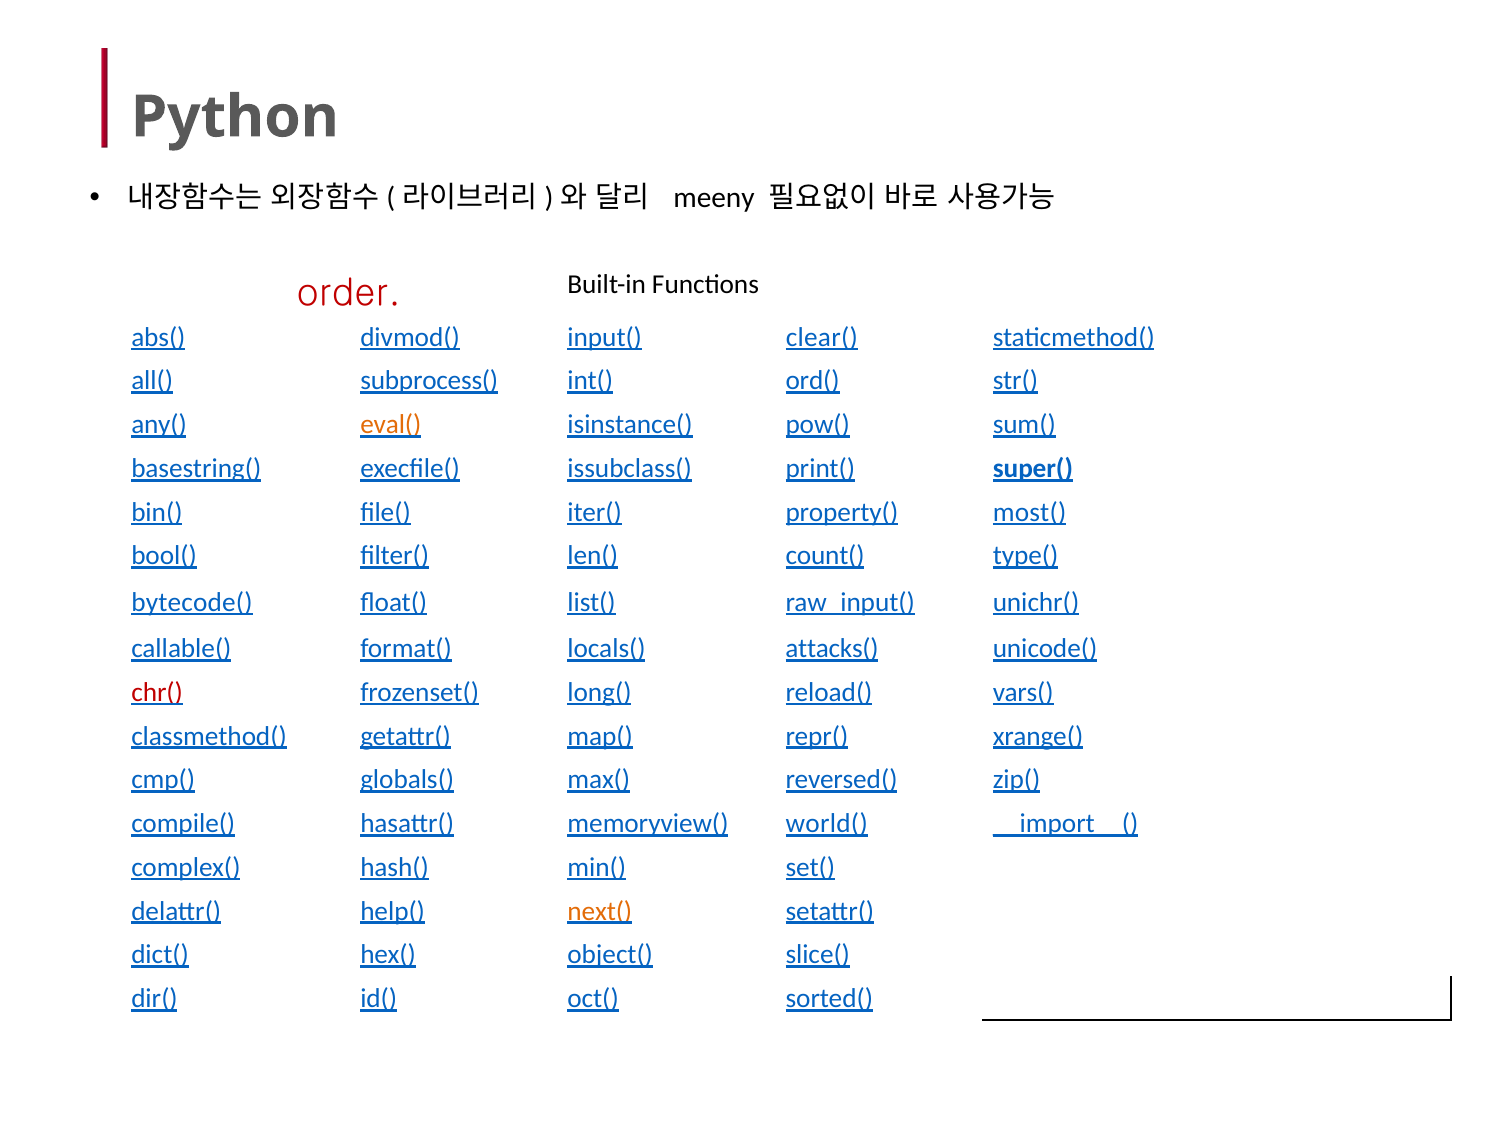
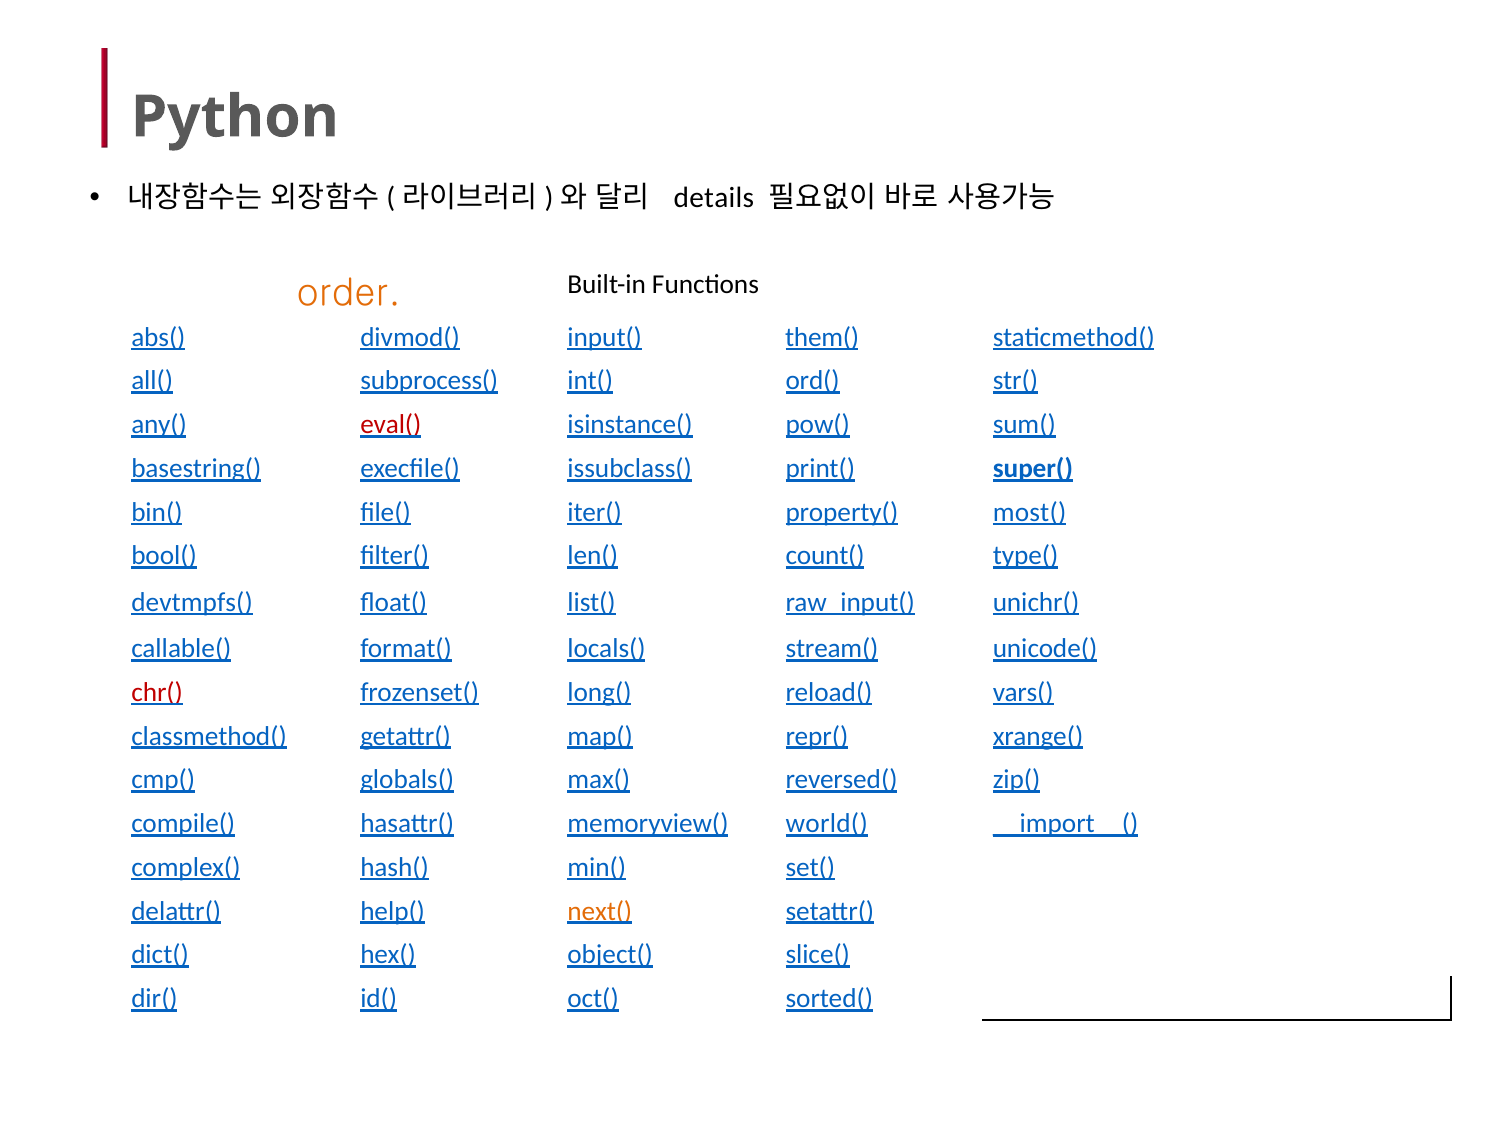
meeny: meeny -> details
order colour: red -> orange
clear(: clear( -> them(
eval( colour: orange -> red
bytecode(: bytecode( -> devtmpfs(
attacks(: attacks( -> stream(
